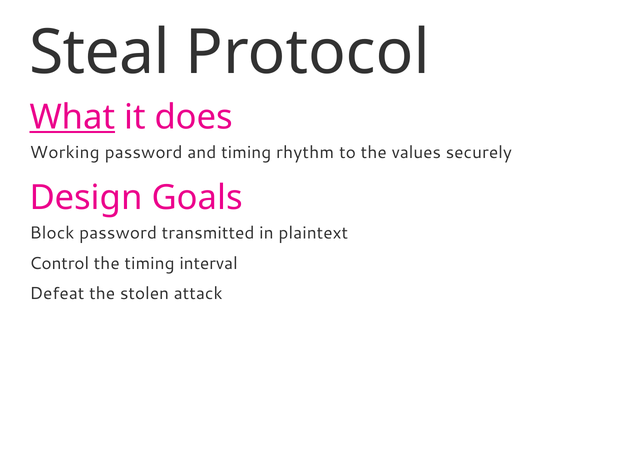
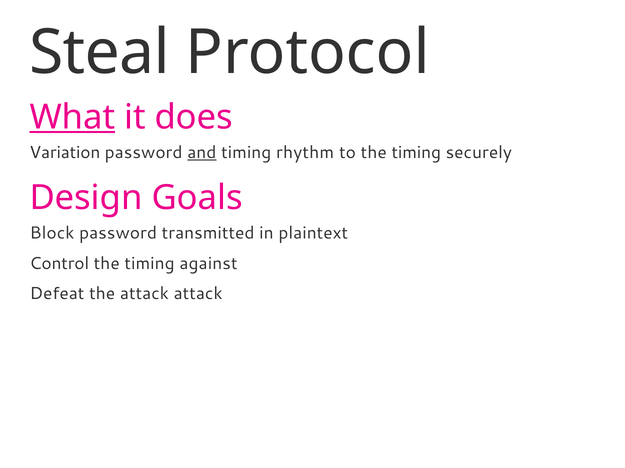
Working: Working -> Variation
and underline: none -> present
to the values: values -> timing
interval: interval -> against
the stolen: stolen -> attack
